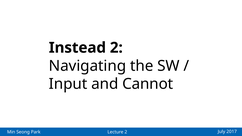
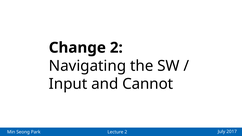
Instead: Instead -> Change
